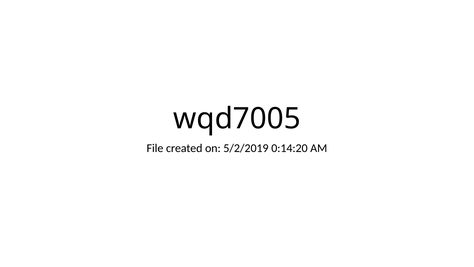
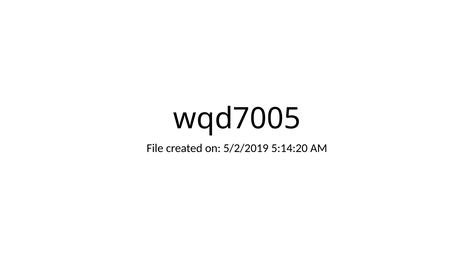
0:14:20: 0:14:20 -> 5:14:20
